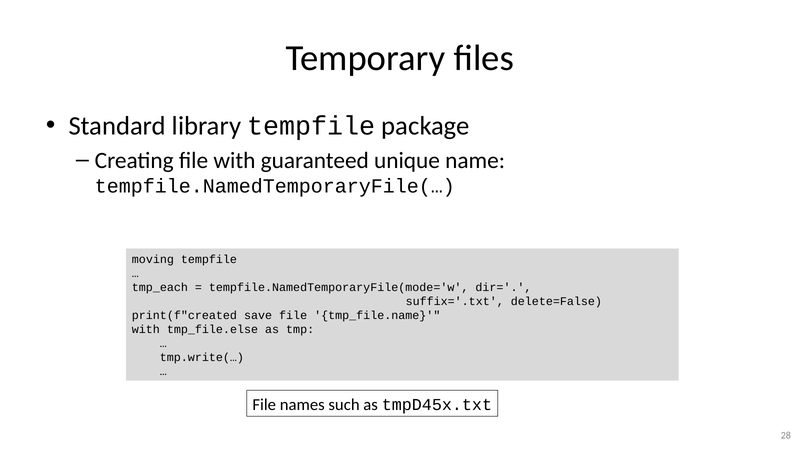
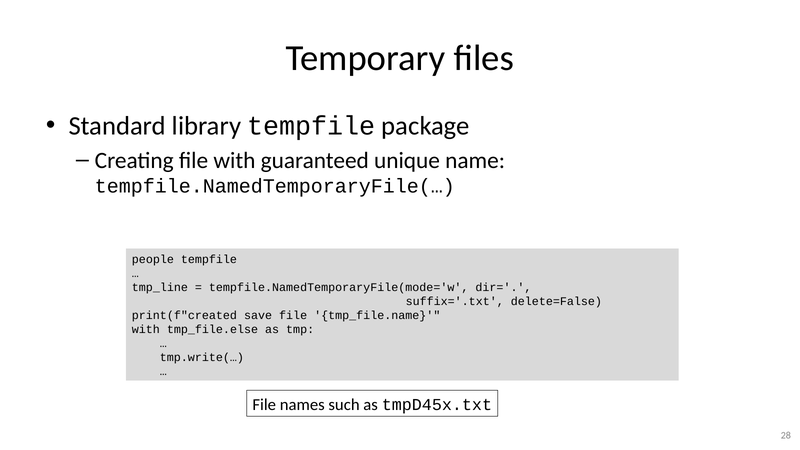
moving: moving -> people
tmp_each: tmp_each -> tmp_line
